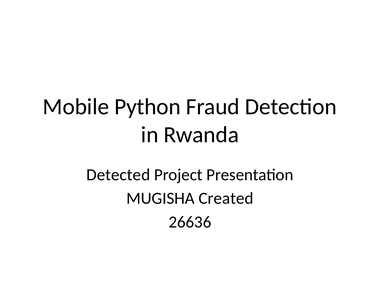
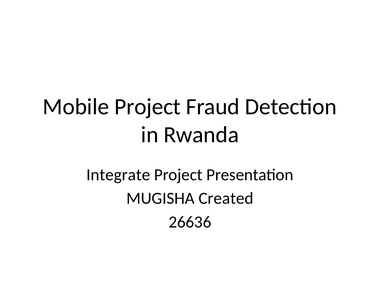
Mobile Python: Python -> Project
Detected: Detected -> Integrate
